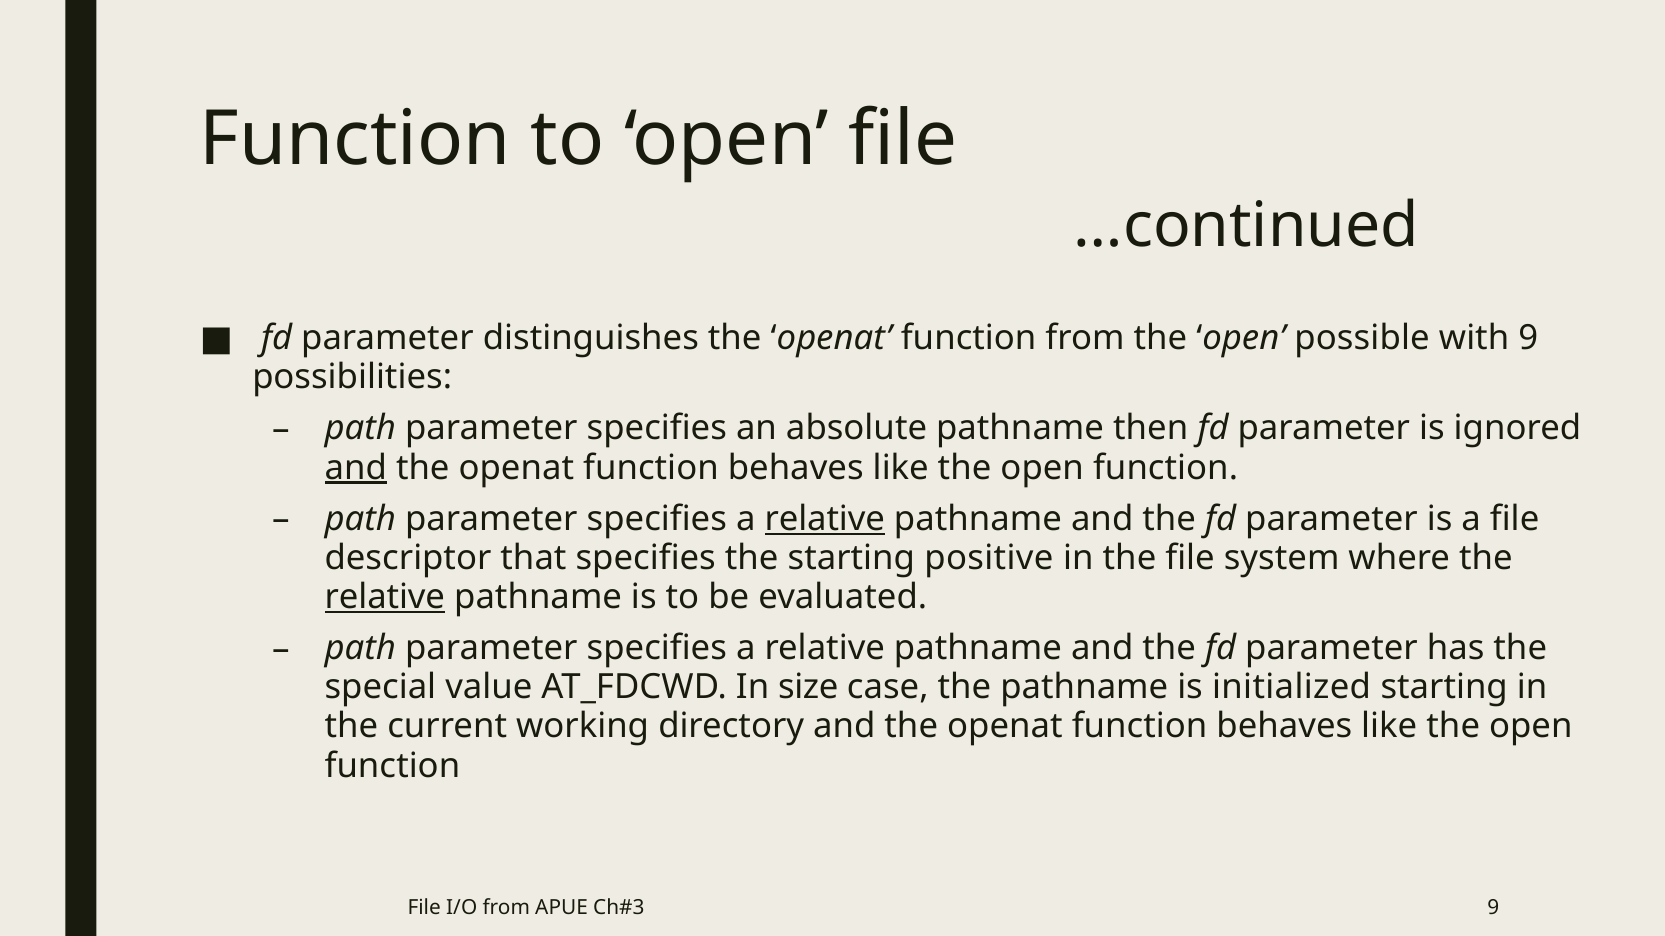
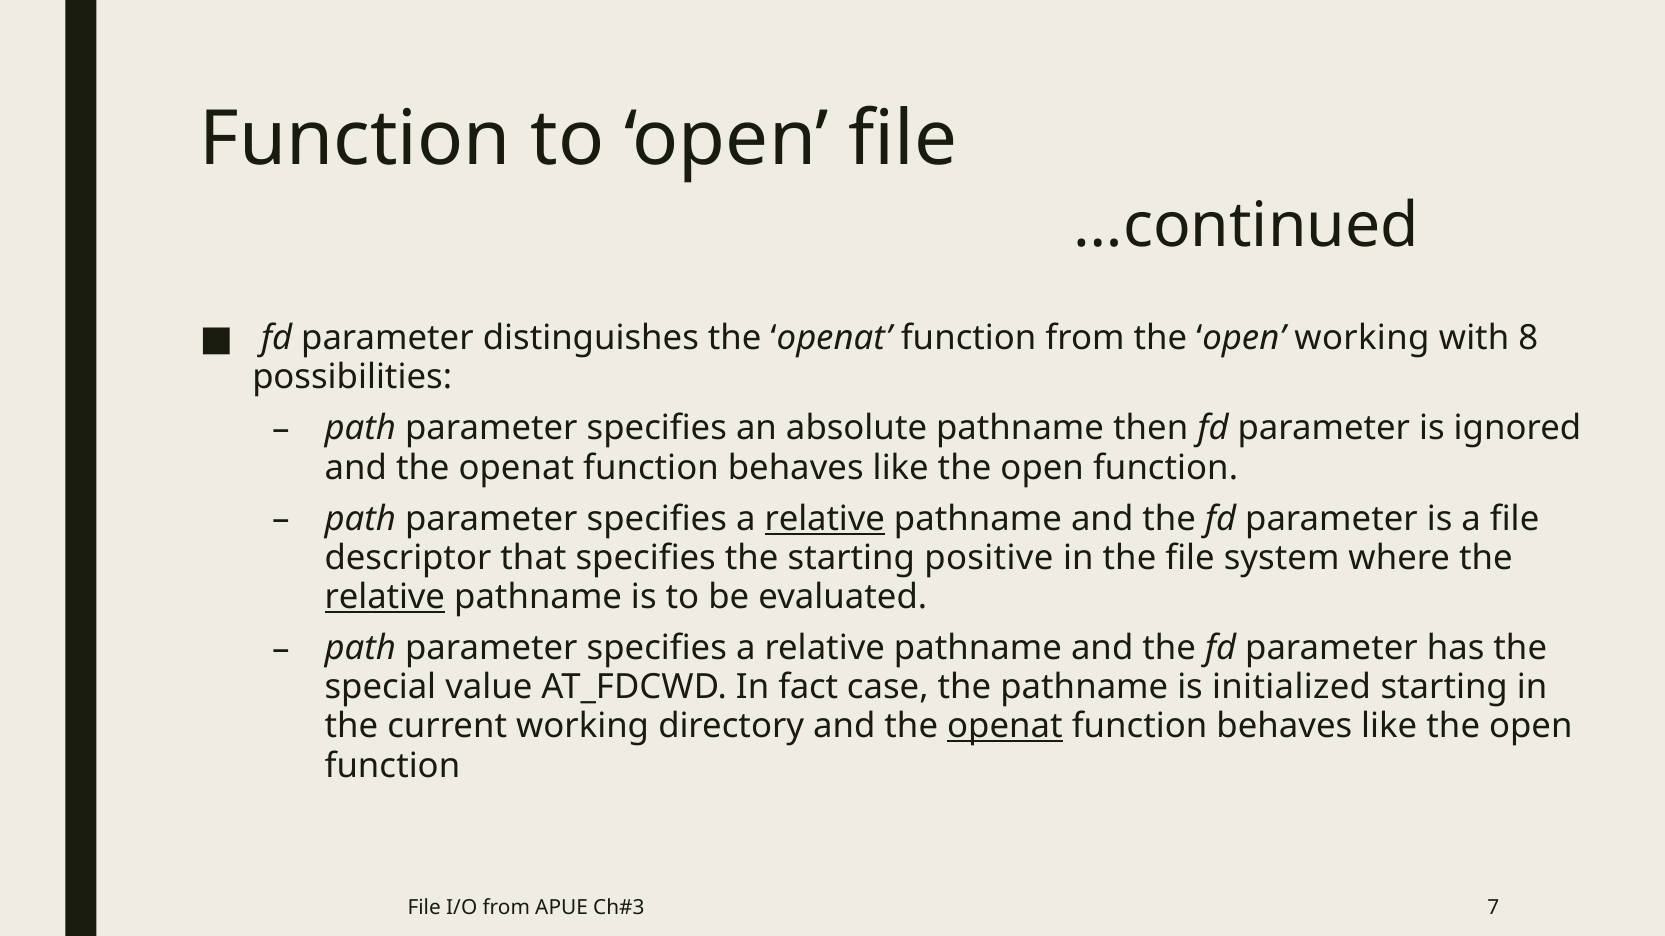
open possible: possible -> working
with 9: 9 -> 8
and at (356, 468) underline: present -> none
size: size -> fact
openat at (1005, 727) underline: none -> present
9 at (1493, 909): 9 -> 7
